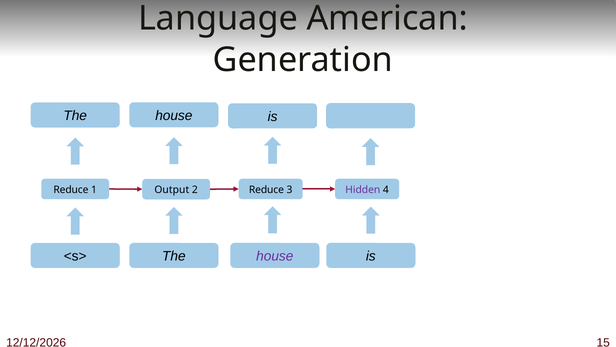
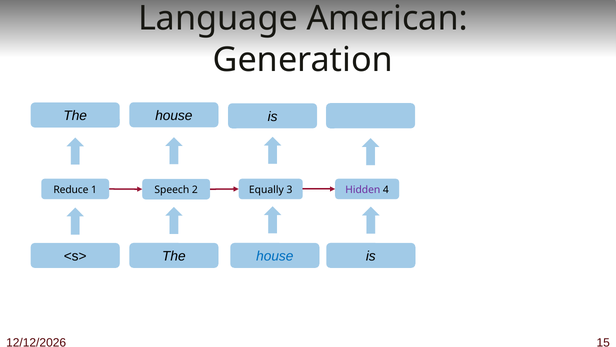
Output: Output -> Speech
2 Reduce: Reduce -> Equally
house at (275, 256) colour: purple -> blue
